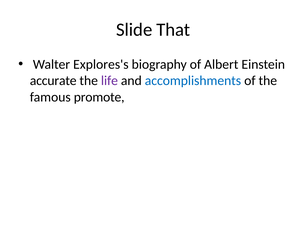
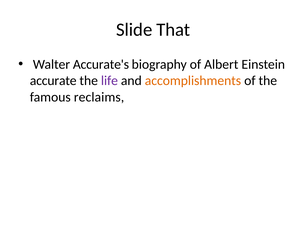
Explores's: Explores's -> Accurate's
accomplishments colour: blue -> orange
promote: promote -> reclaims
